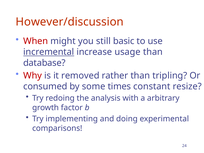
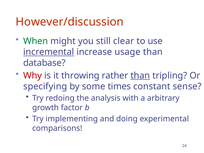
When colour: red -> green
basic: basic -> clear
removed: removed -> throwing
than at (140, 76) underline: none -> present
consumed: consumed -> specifying
resize: resize -> sense
